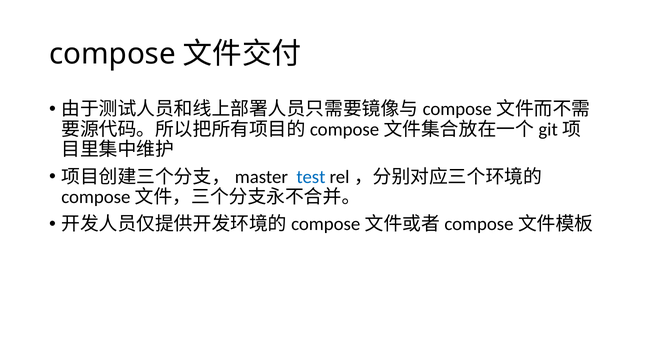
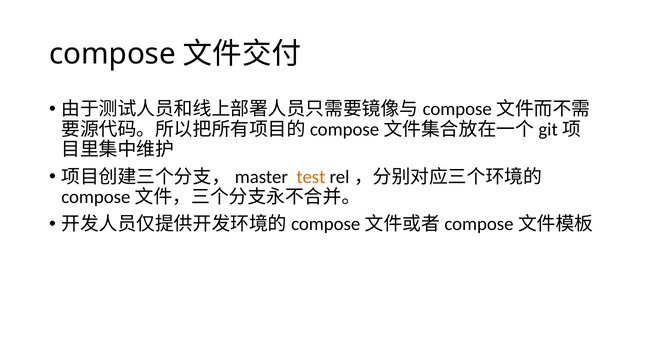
test colour: blue -> orange
